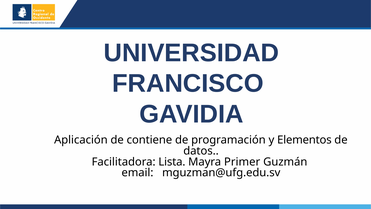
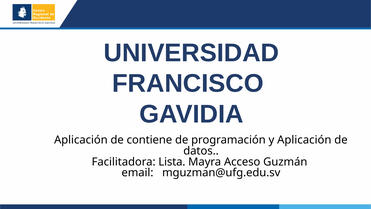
y Elementos: Elementos -> Aplicación
Primer: Primer -> Acceso
